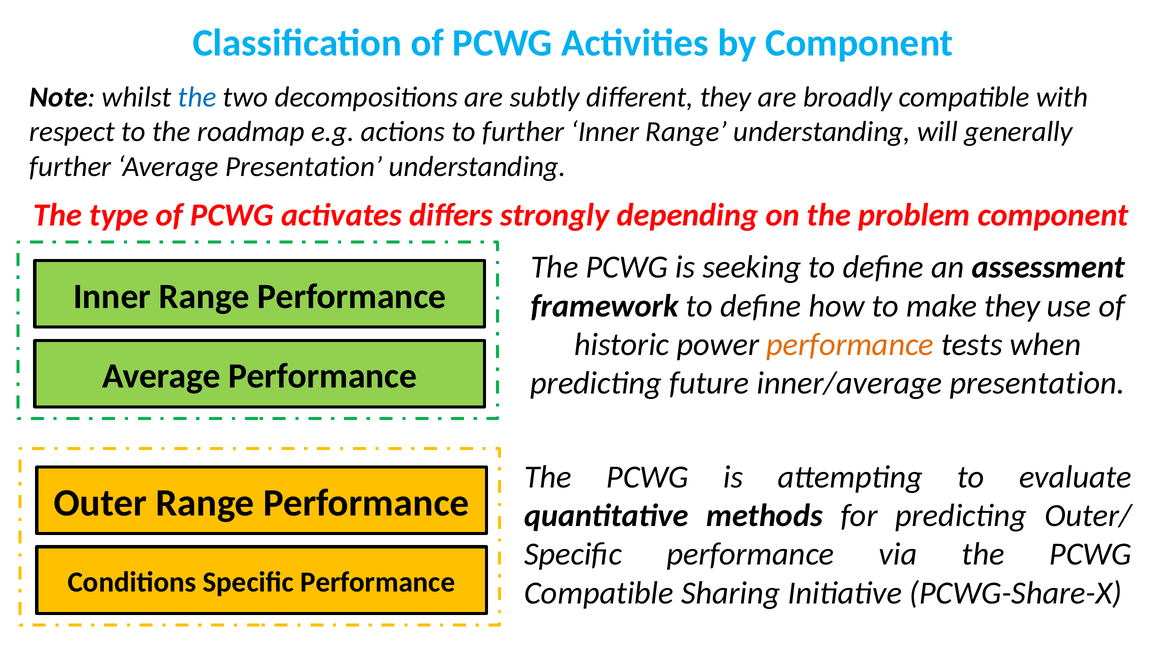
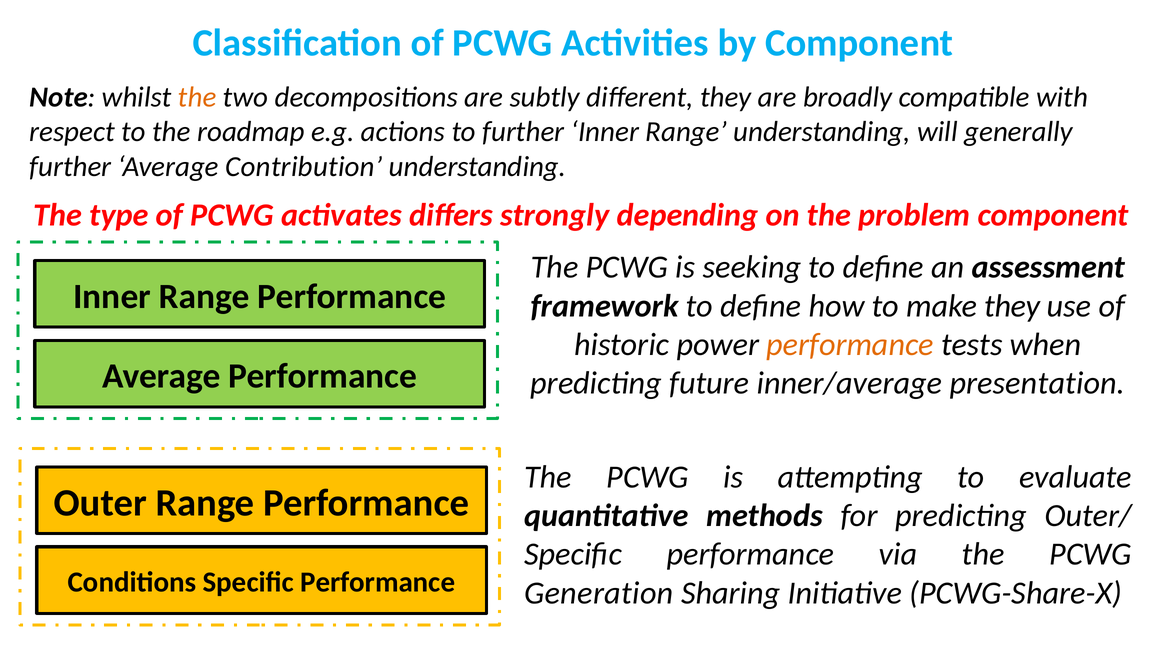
the at (197, 97) colour: blue -> orange
Average Presentation: Presentation -> Contribution
Compatible at (599, 593): Compatible -> Generation
